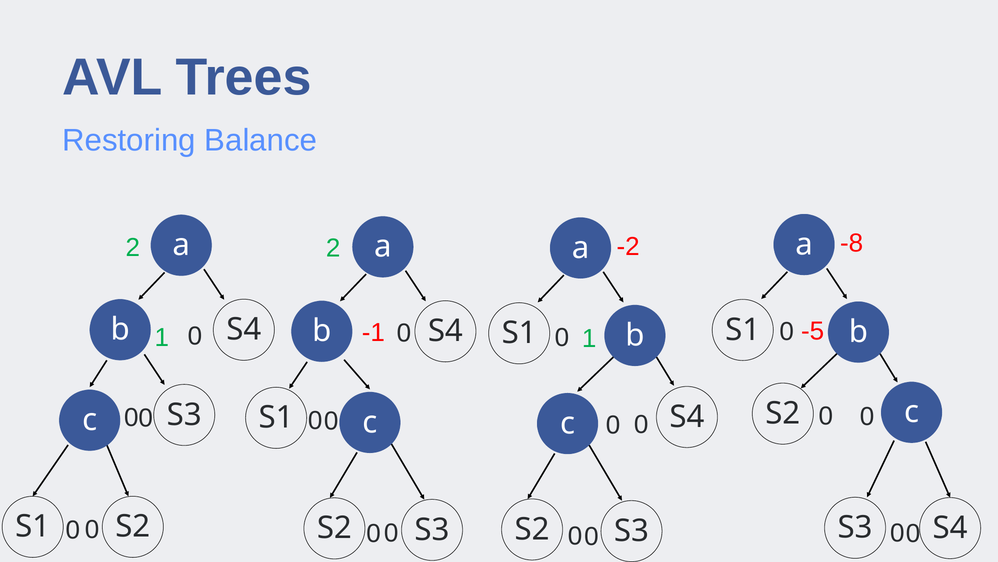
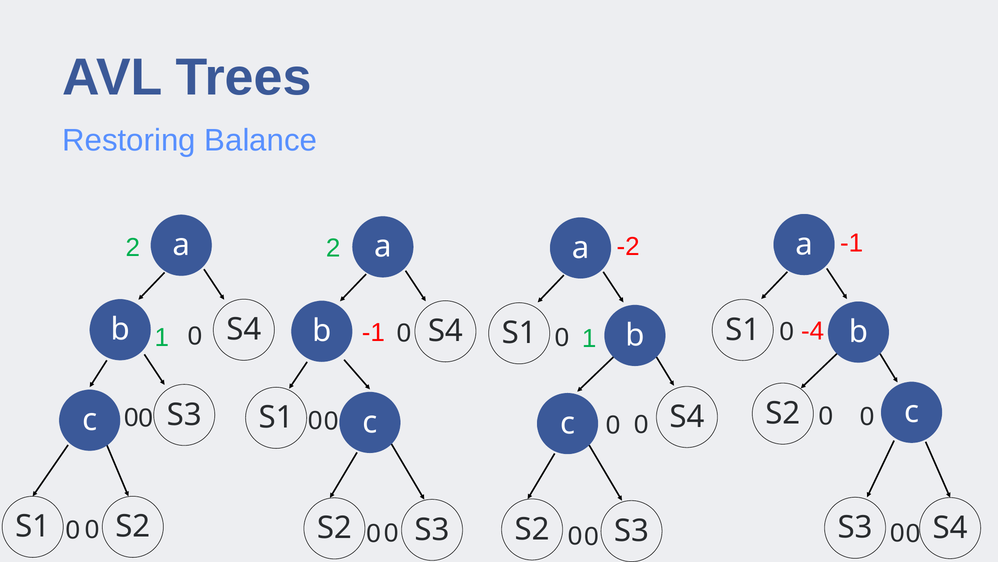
-8 at (852, 243): -8 -> -1
-5: -5 -> -4
